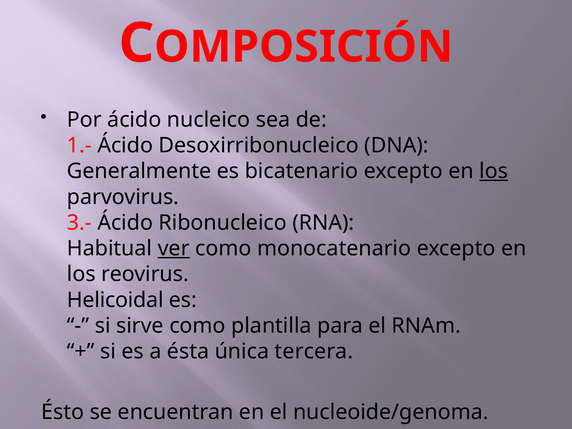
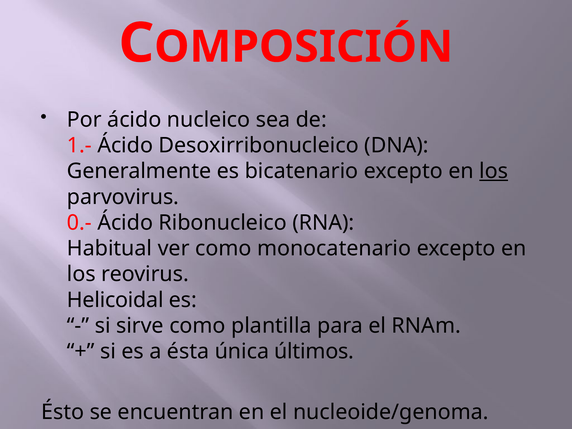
3.-: 3.- -> 0.-
ver underline: present -> none
tercera: tercera -> últimos
